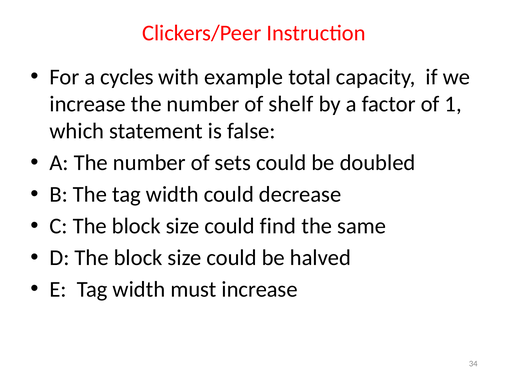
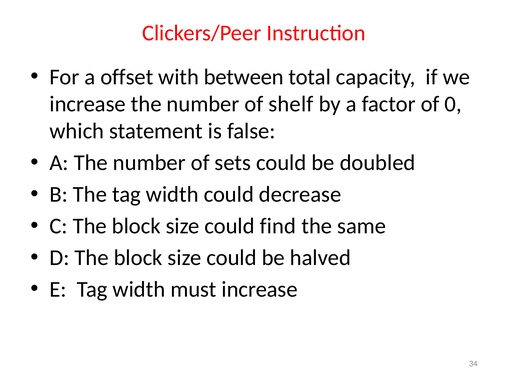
cycles: cycles -> offset
example: example -> between
1: 1 -> 0
